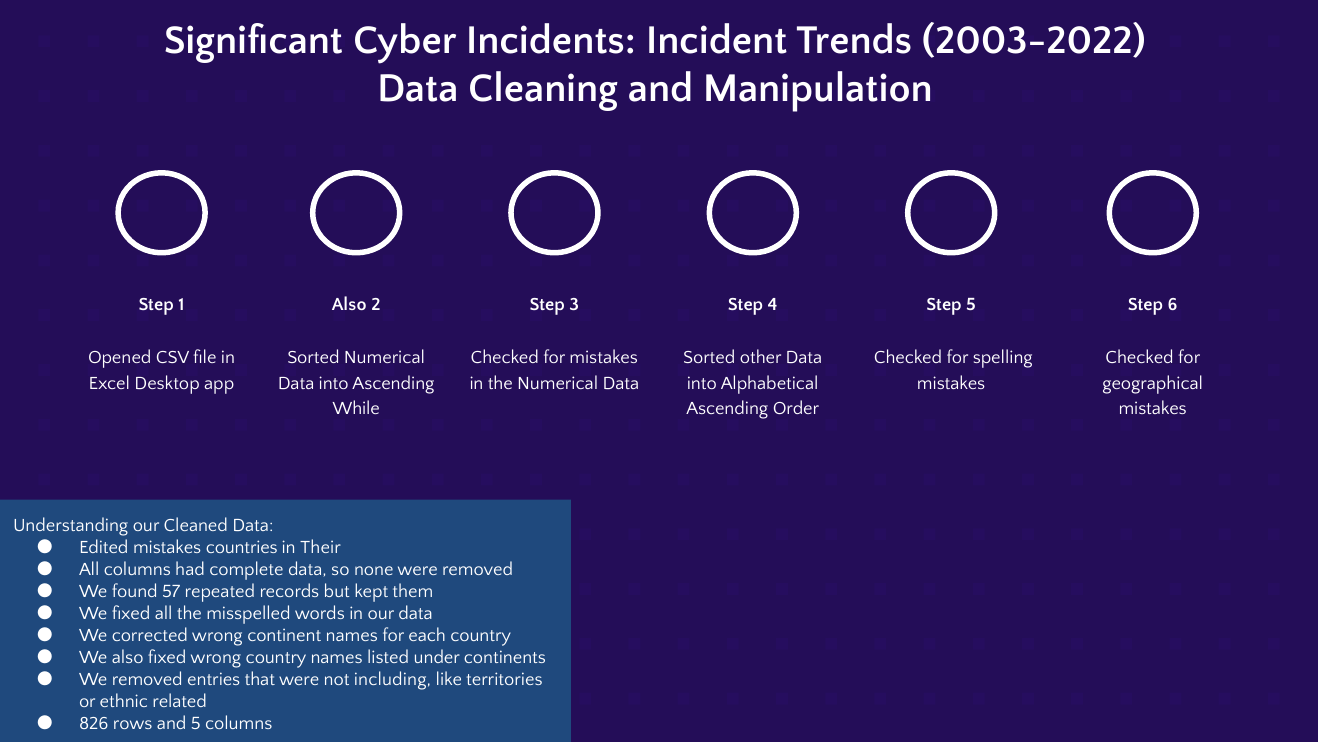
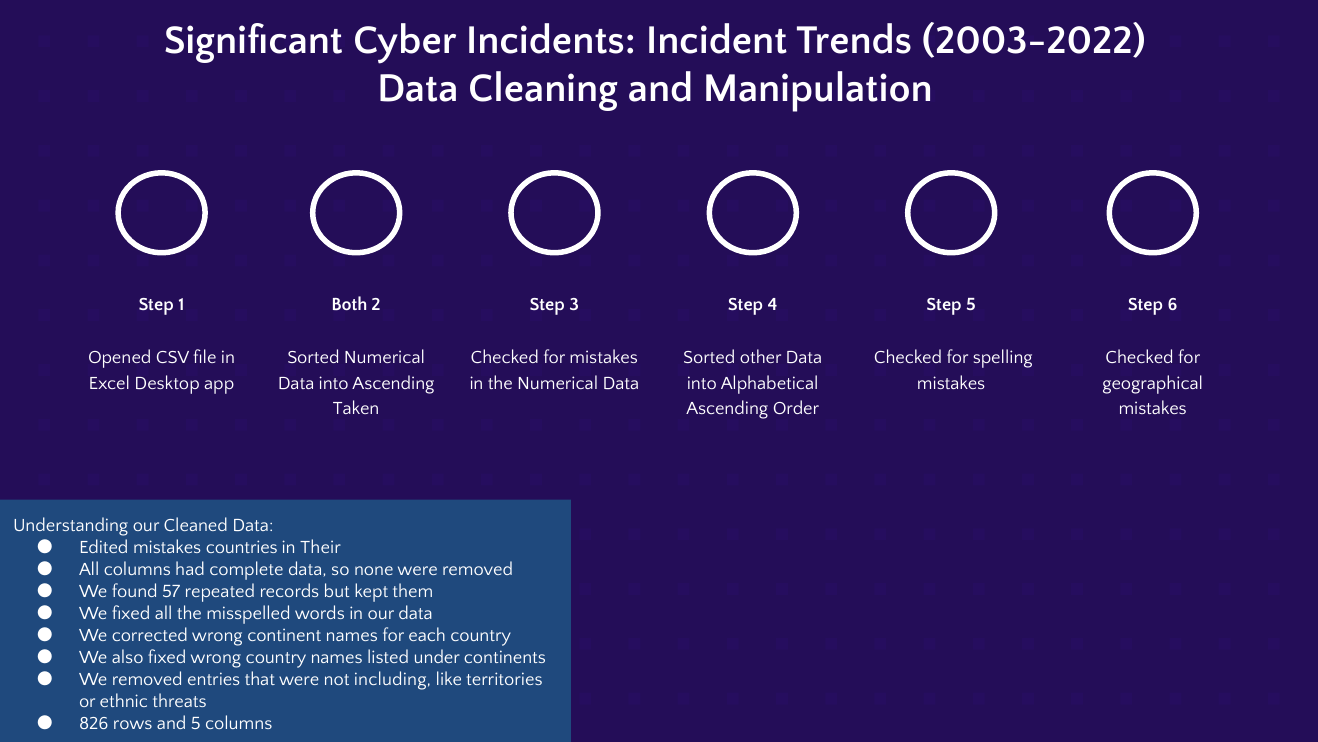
Also at (349, 304): Also -> Both
While: While -> Taken
related: related -> threats
